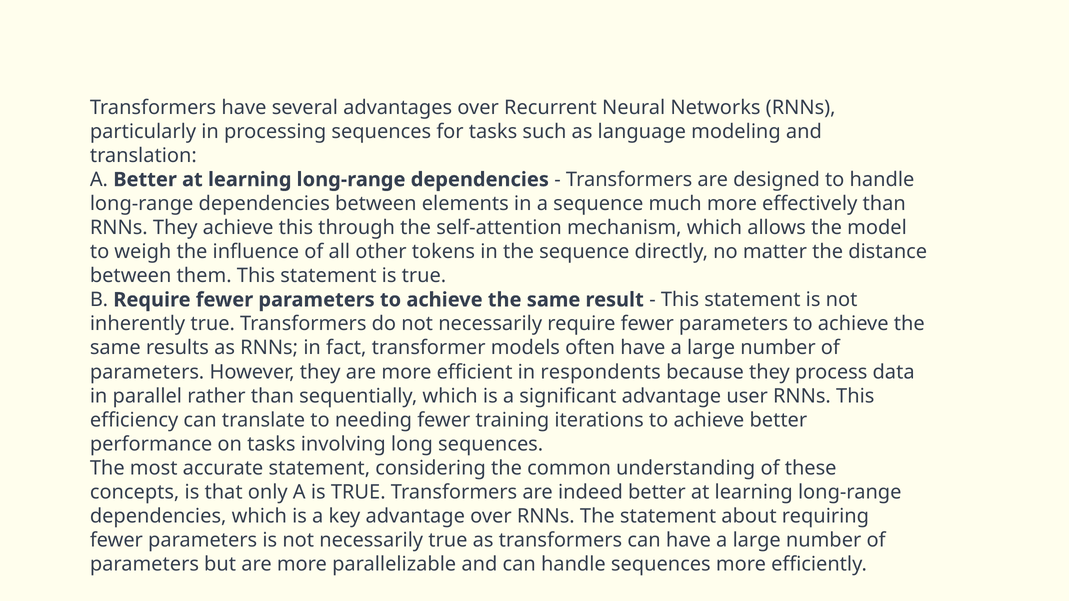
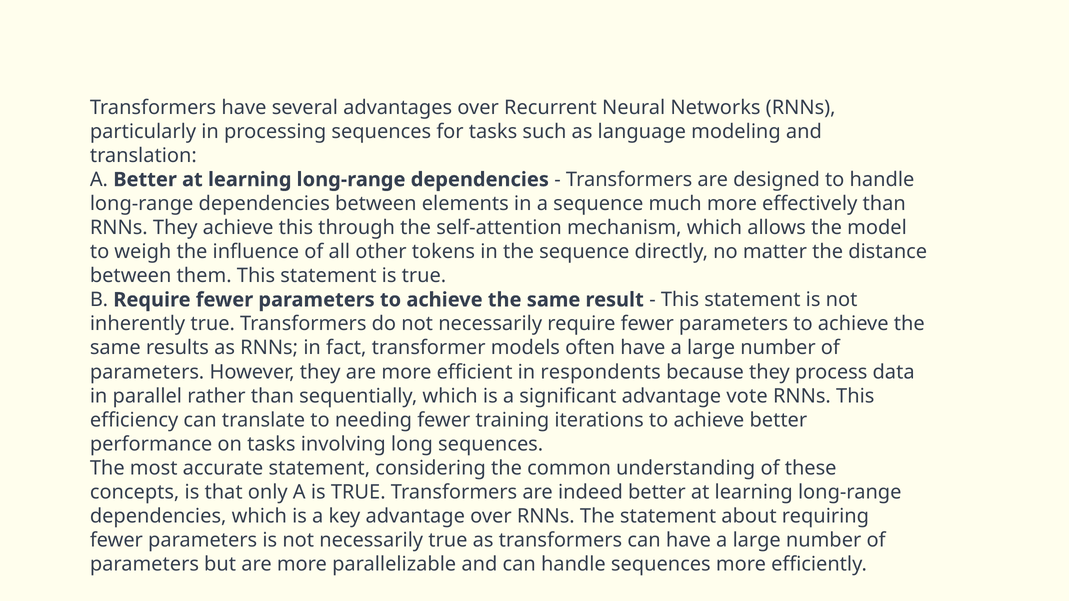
user: user -> vote
